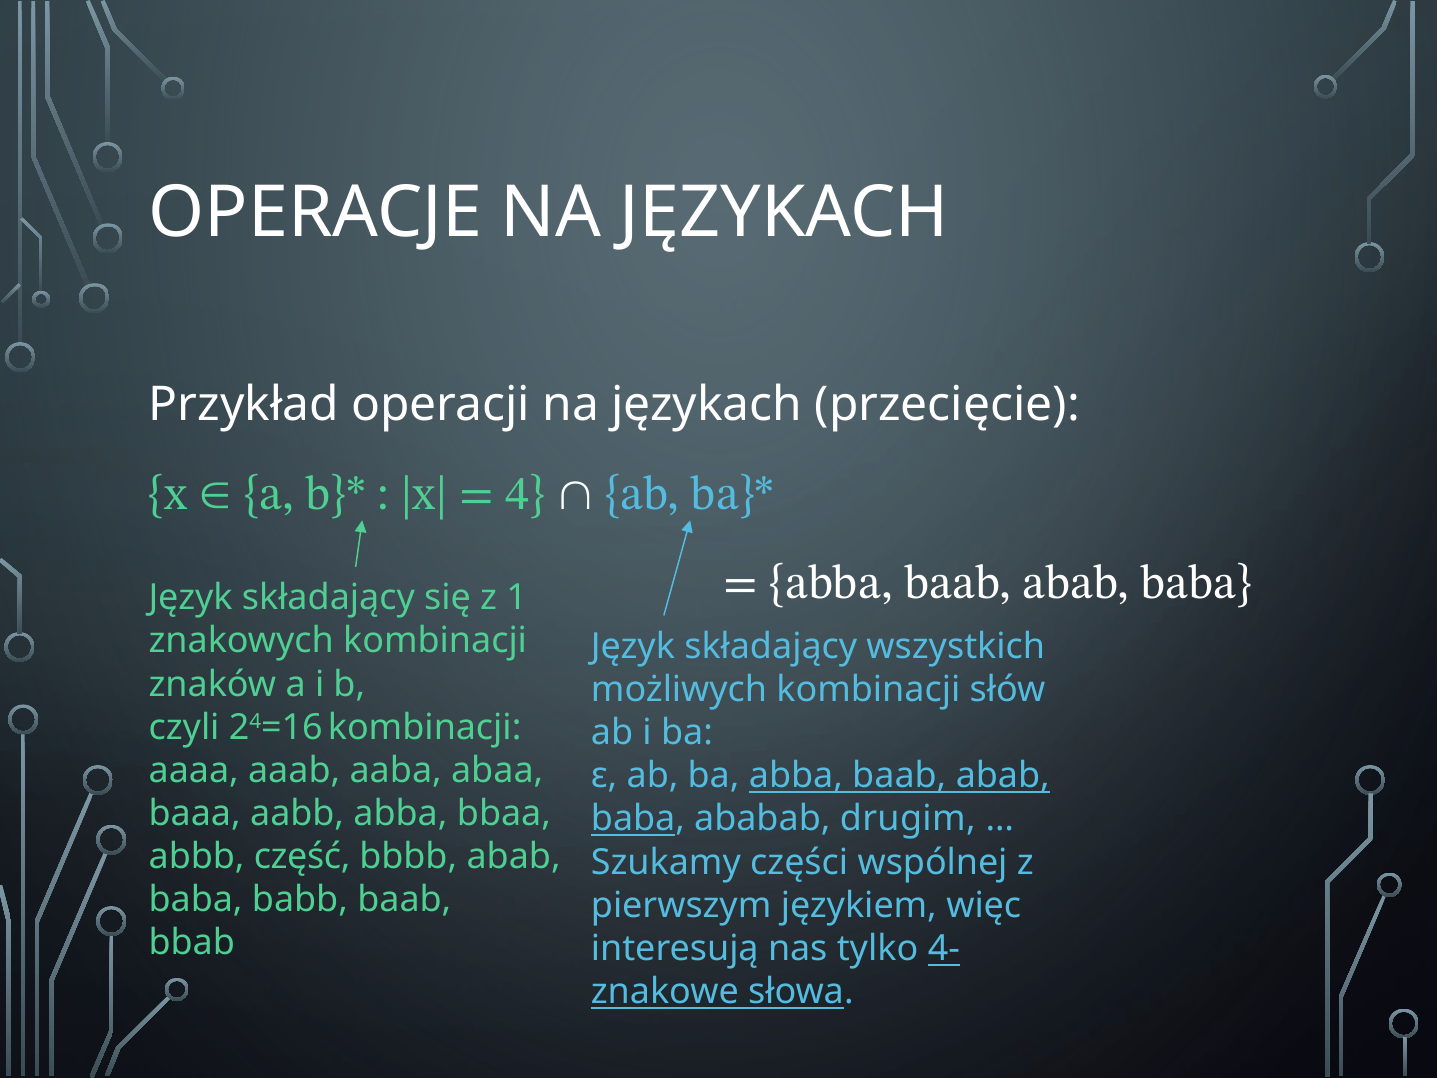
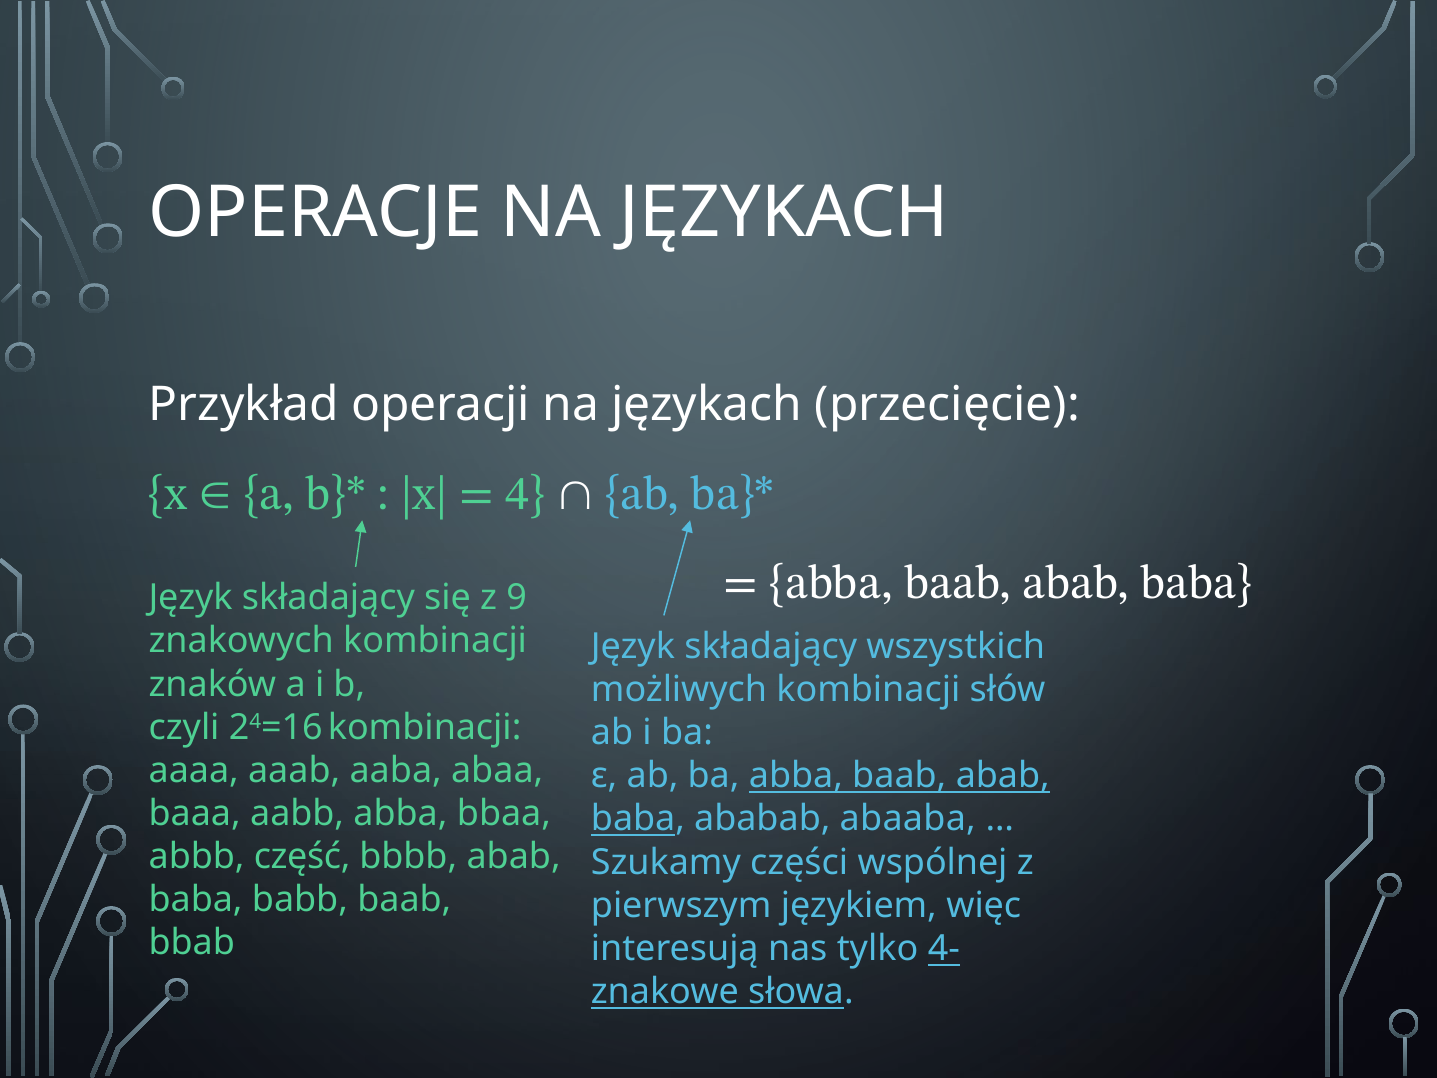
1: 1 -> 9
drugim: drugim -> abaaba
